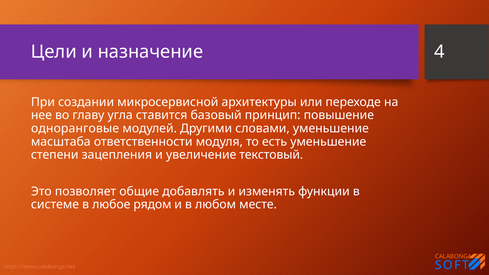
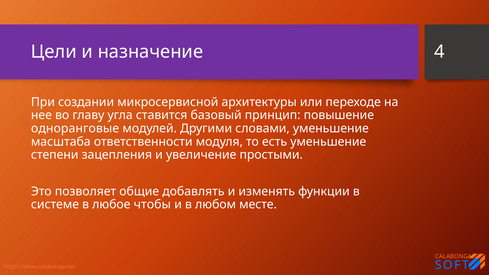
текстовый: текстовый -> простыми
рядом: рядом -> чтобы
